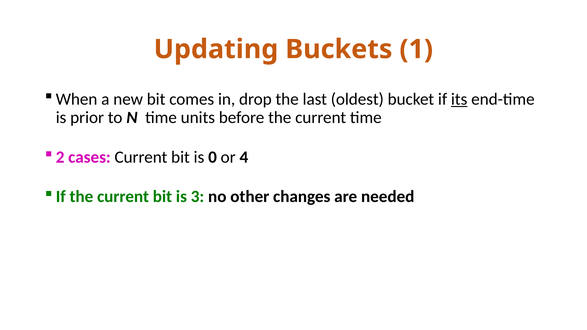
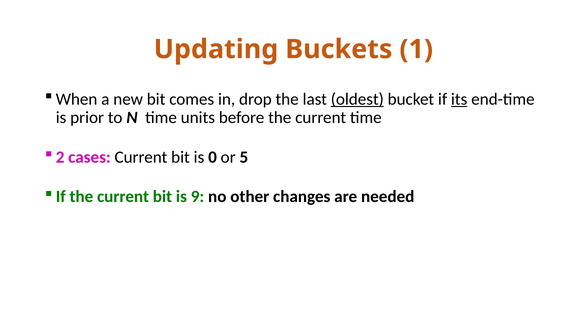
oldest underline: none -> present
4: 4 -> 5
3: 3 -> 9
